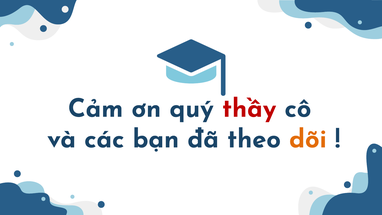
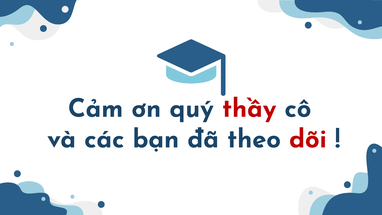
dõi colour: orange -> red
